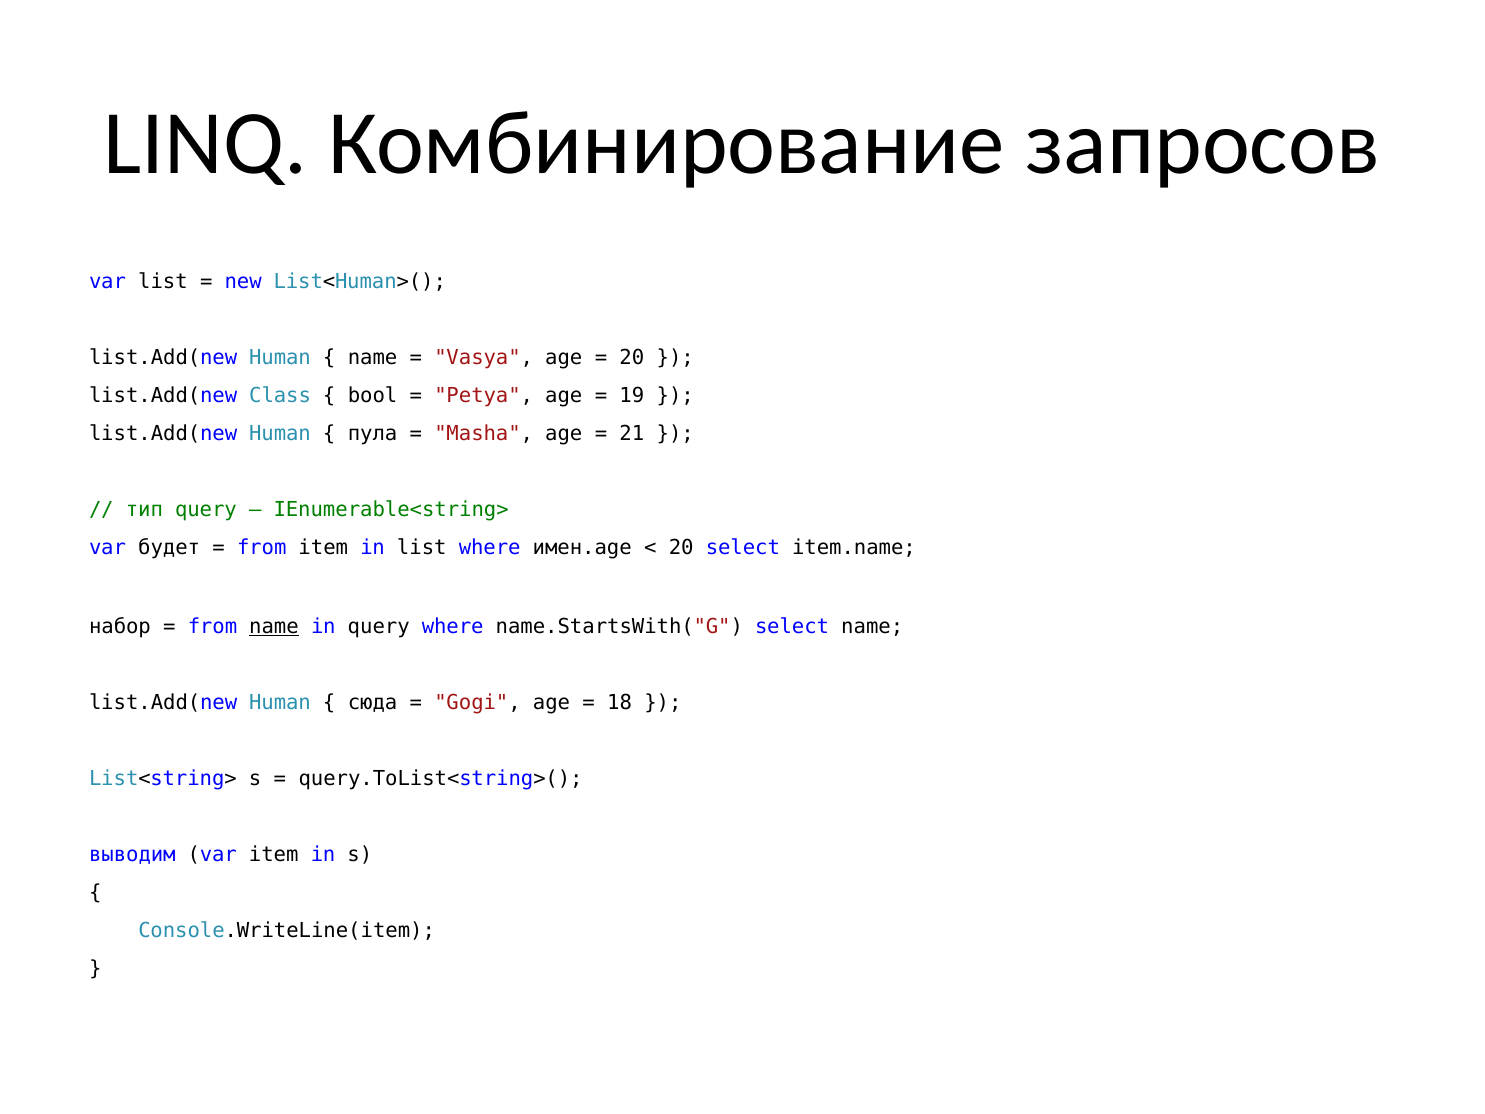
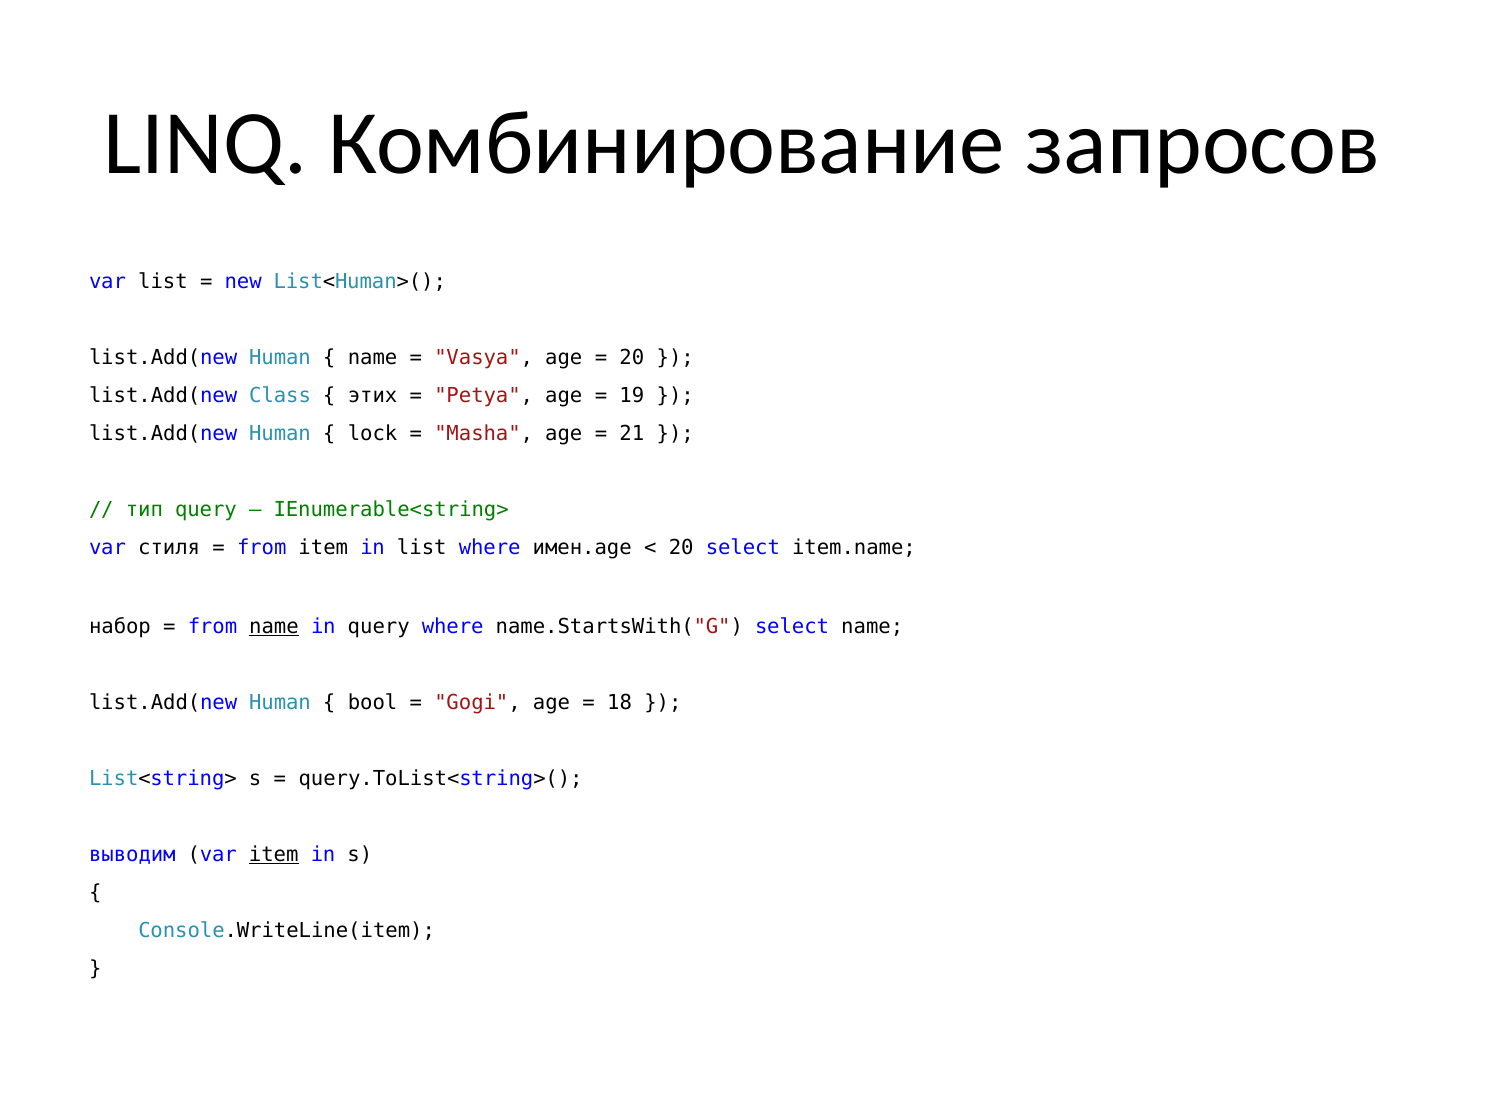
bool: bool -> этих
пула: пула -> lock
будет: будет -> стиля
сюда: сюда -> bool
item at (274, 854) underline: none -> present
